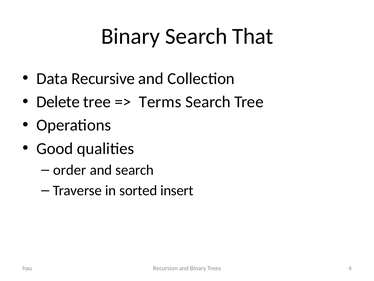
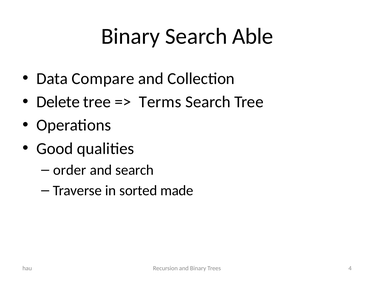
That: That -> Able
Recursive: Recursive -> Compare
insert: insert -> made
